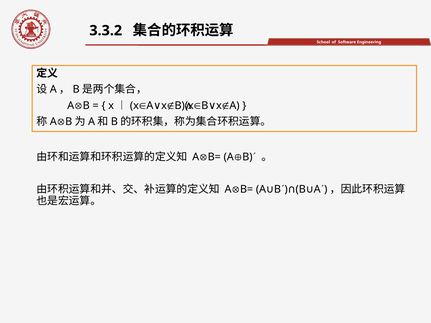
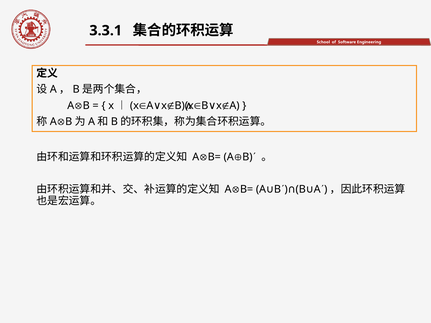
3.3.2: 3.3.2 -> 3.3.1
